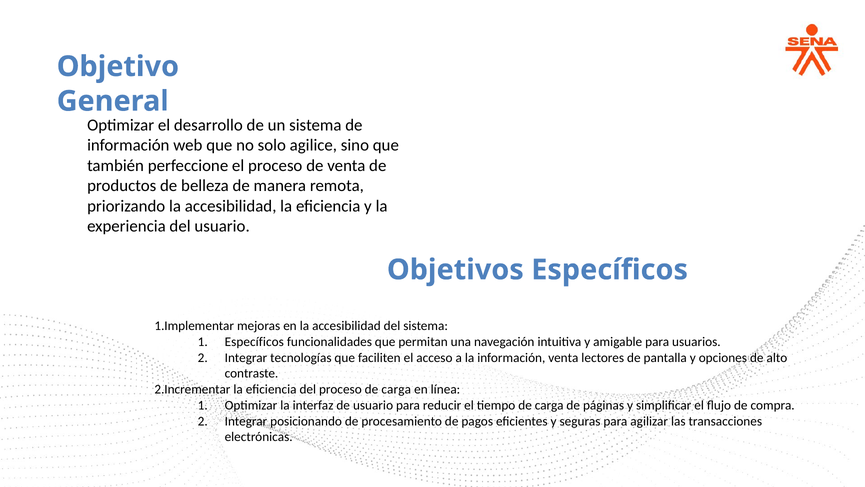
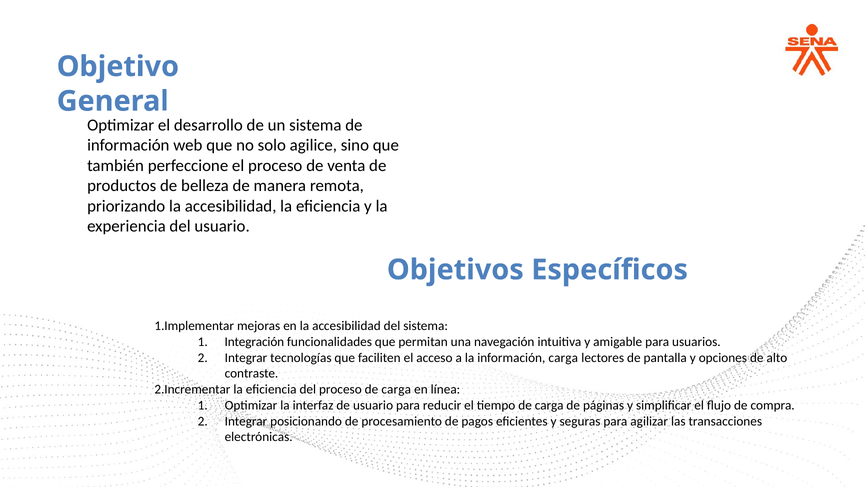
Específicos at (254, 342): Específicos -> Integración
información venta: venta -> carga
